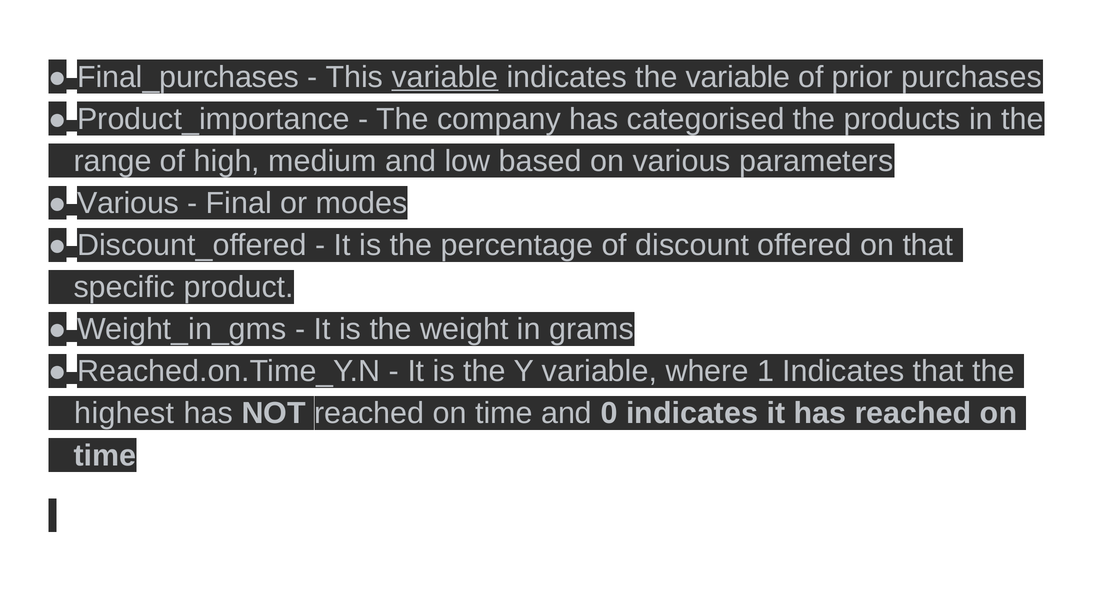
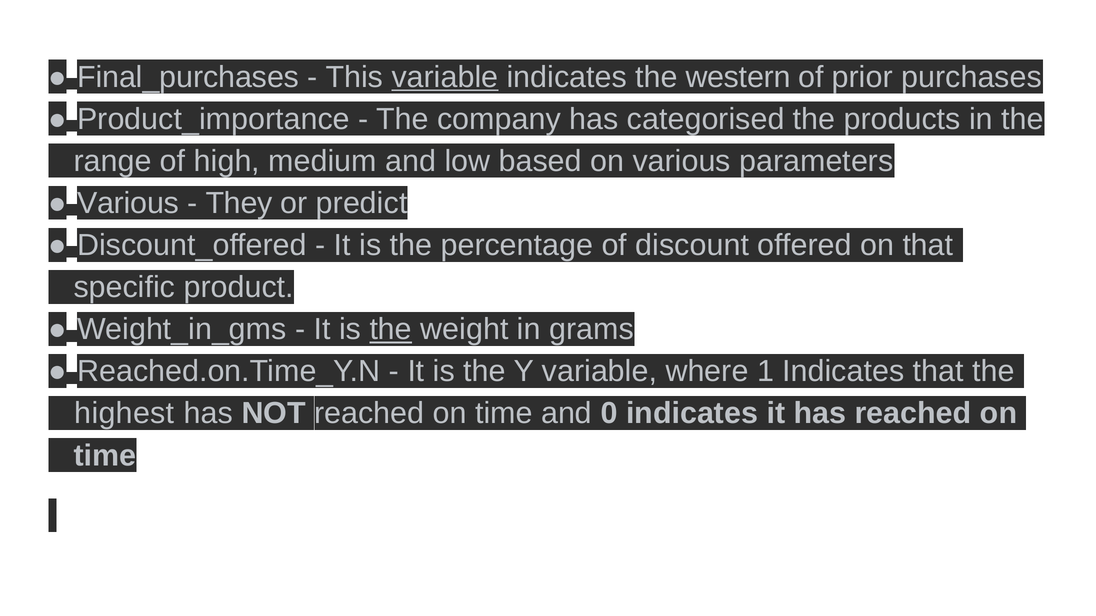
the variable: variable -> western
Final: Final -> They
modes: modes -> predict
the at (391, 330) underline: none -> present
